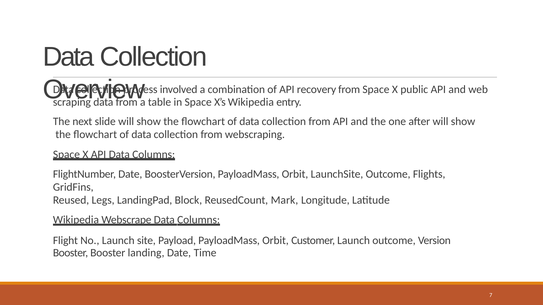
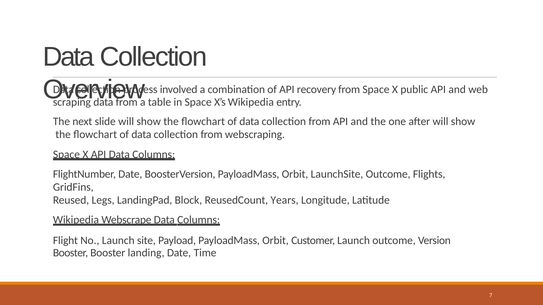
Mark: Mark -> Years
